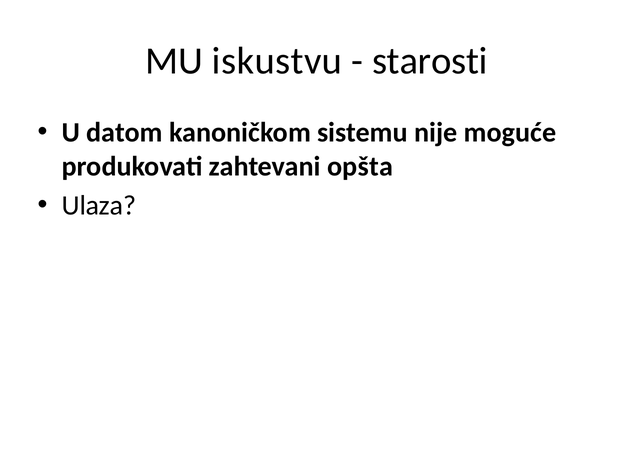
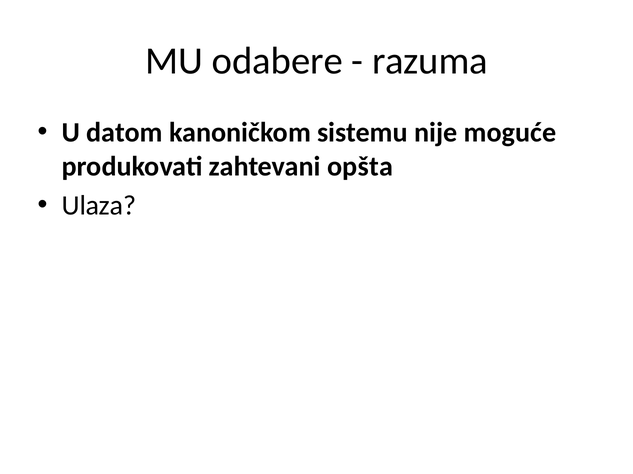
iskustvu: iskustvu -> odabere
starosti: starosti -> razuma
